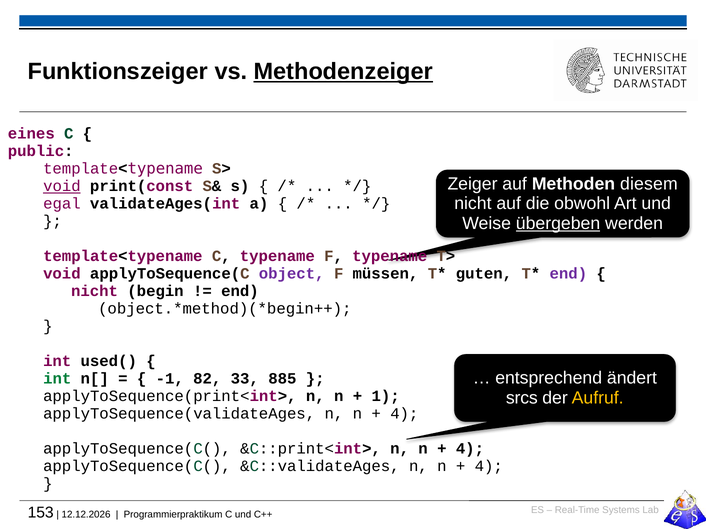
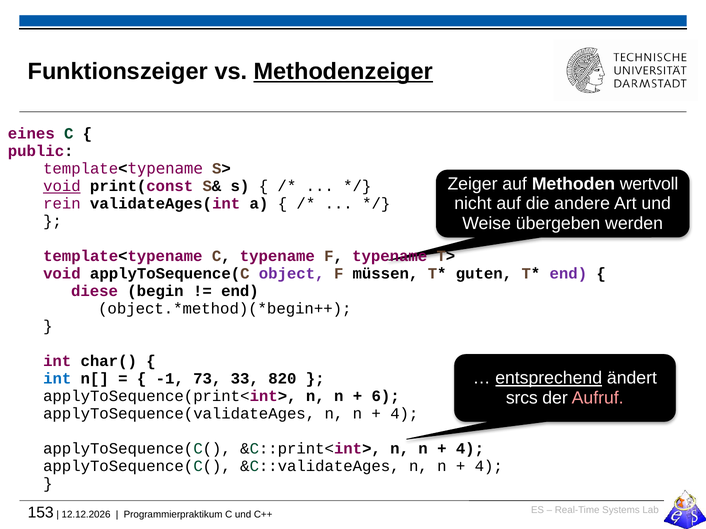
diesem: diesem -> wertvoll
obwohl: obwohl -> andere
egal: egal -> rein
übergeben underline: present -> none
nicht at (95, 291): nicht -> diese
used(: used( -> char(
entsprechend underline: none -> present
int at (57, 379) colour: green -> blue
82: 82 -> 73
885: 885 -> 820
Aufruf colour: yellow -> pink
1: 1 -> 6
